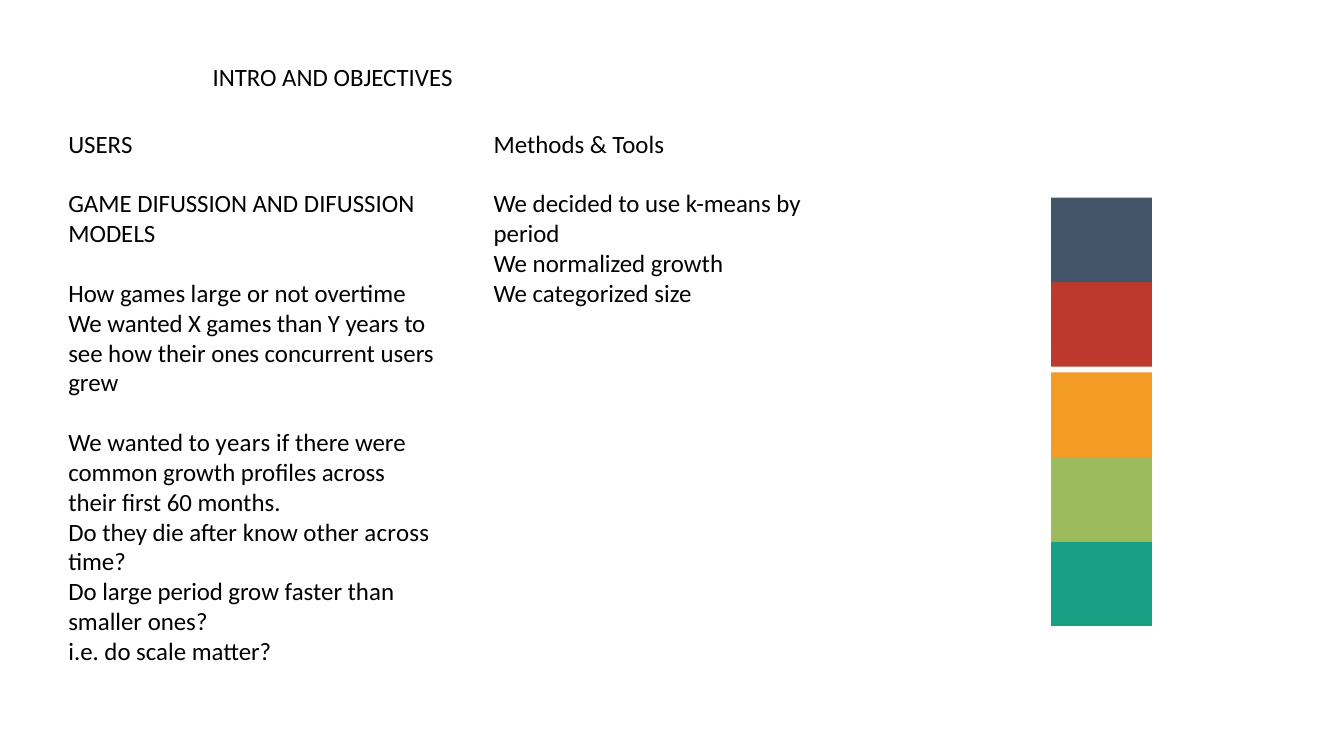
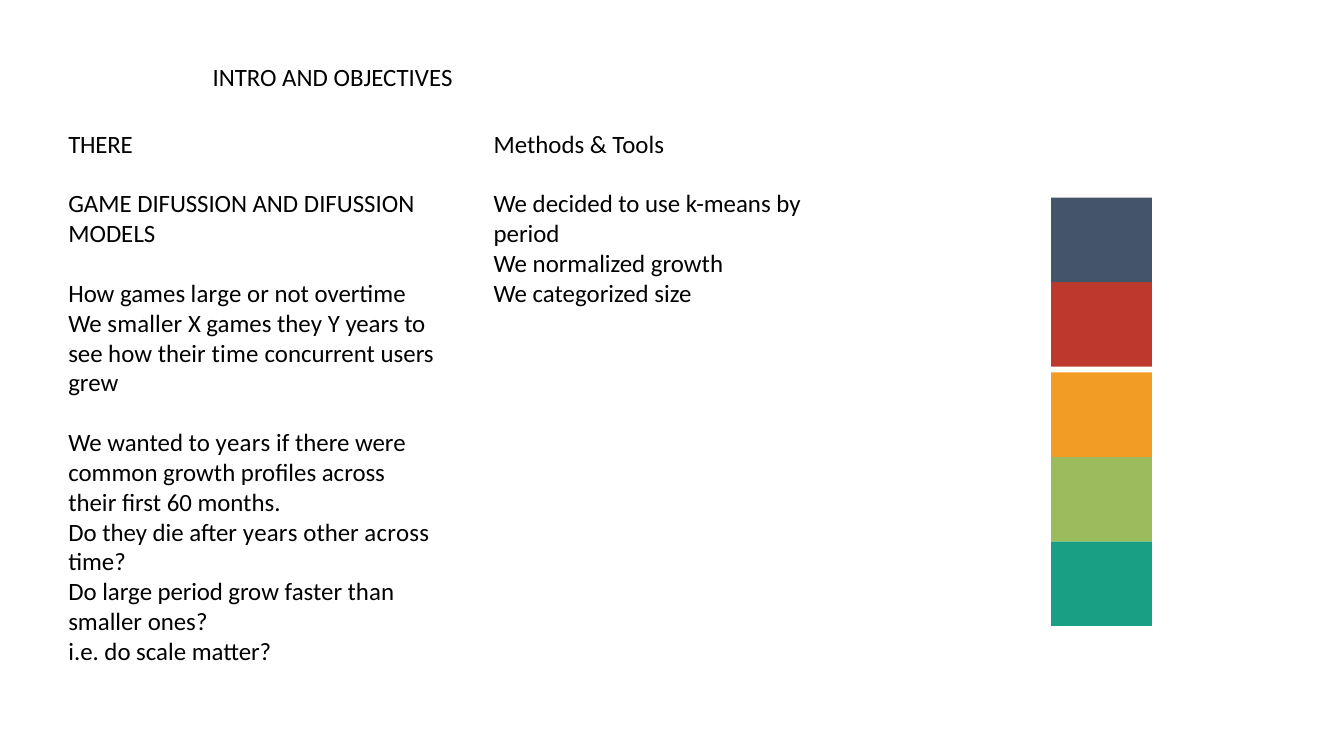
USERS at (100, 145): USERS -> THERE
wanted at (145, 324): wanted -> smaller
games than: than -> they
their ones: ones -> time
after know: know -> years
